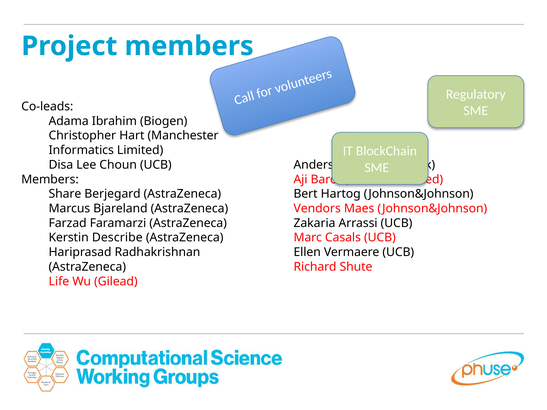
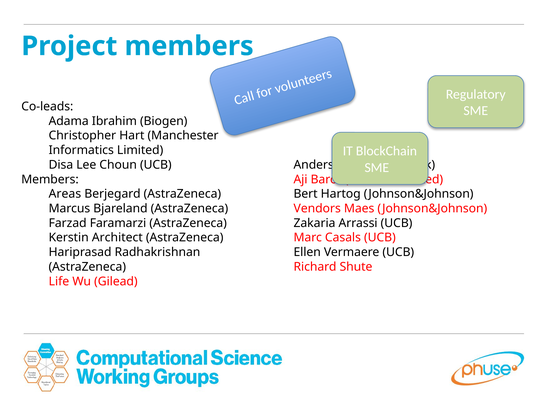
Share: Share -> Areas
Describe: Describe -> Architect
